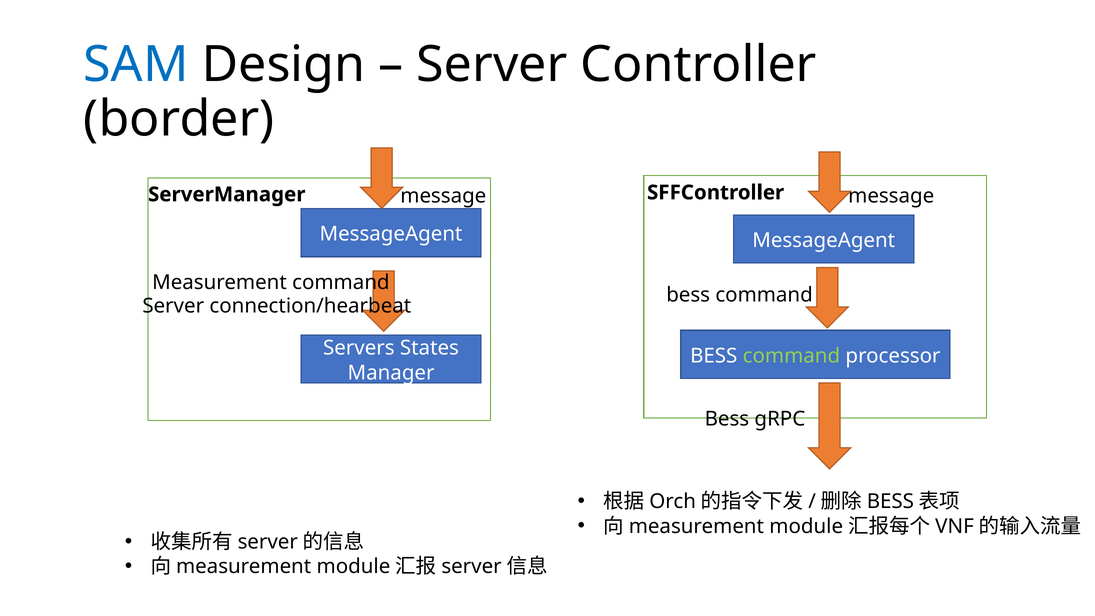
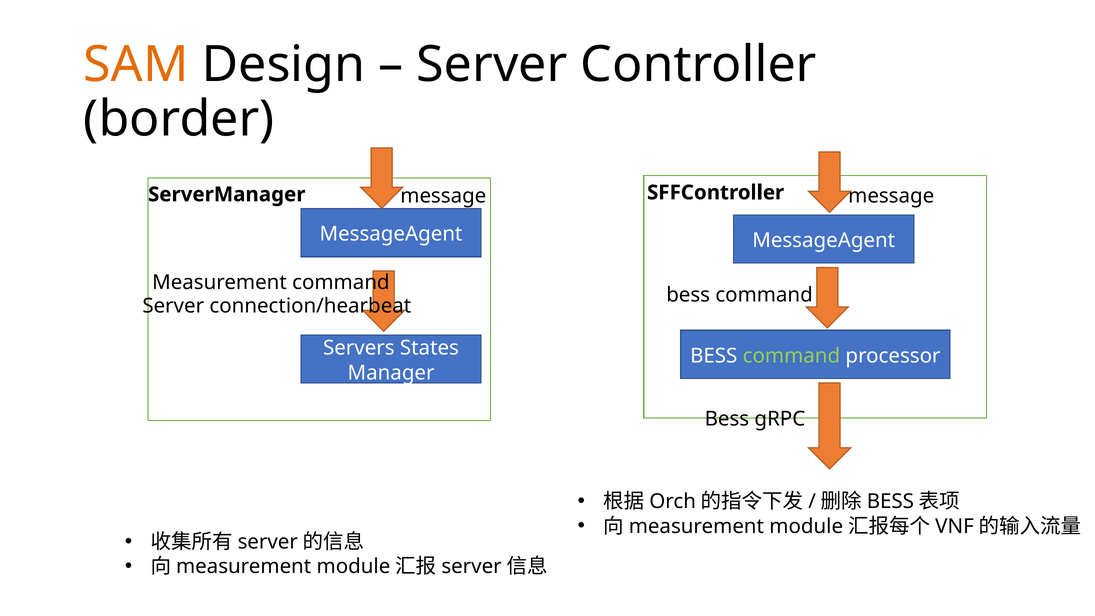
SAM colour: blue -> orange
